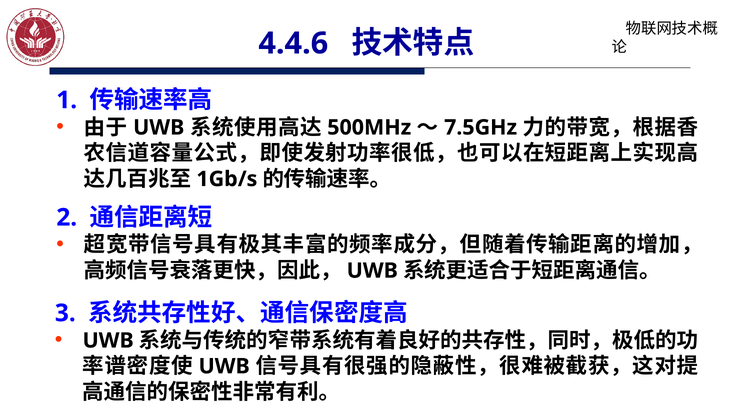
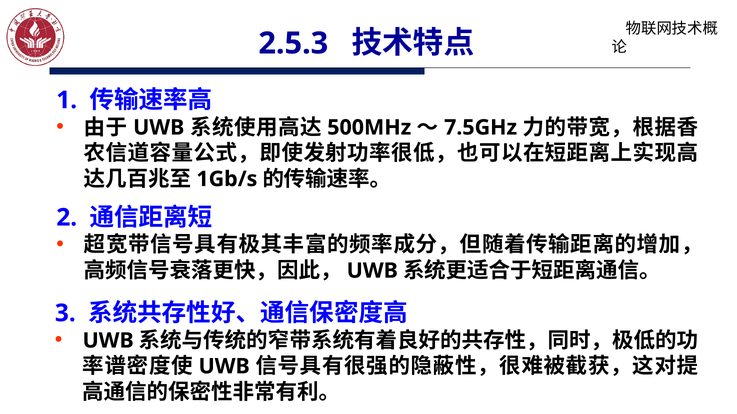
4.4.6: 4.4.6 -> 2.5.3
